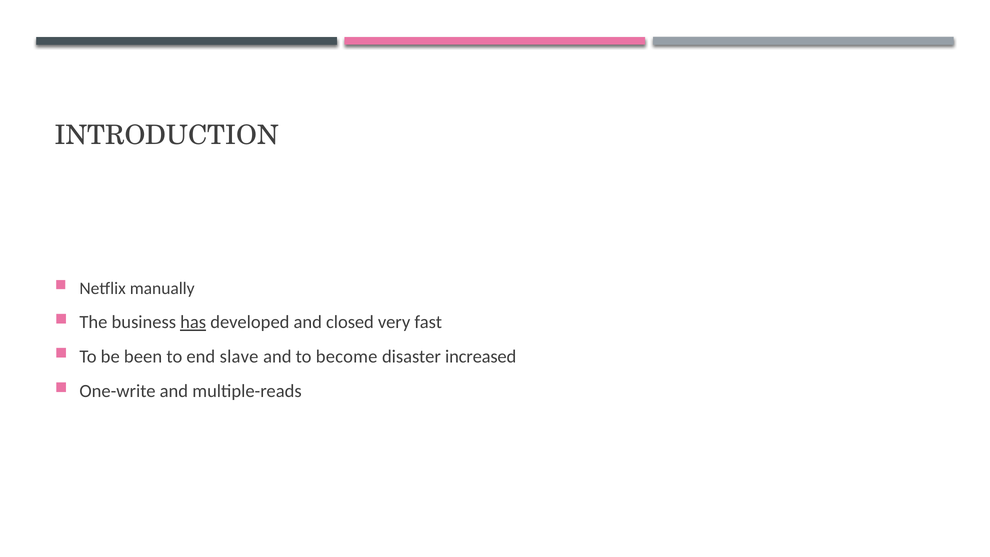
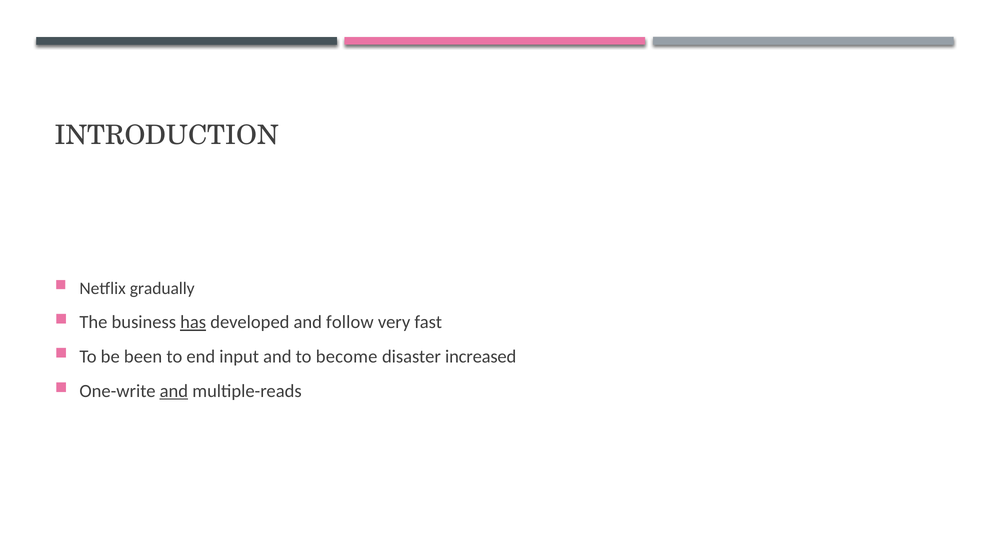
manually: manually -> gradually
closed: closed -> follow
slave: slave -> input
and at (174, 391) underline: none -> present
